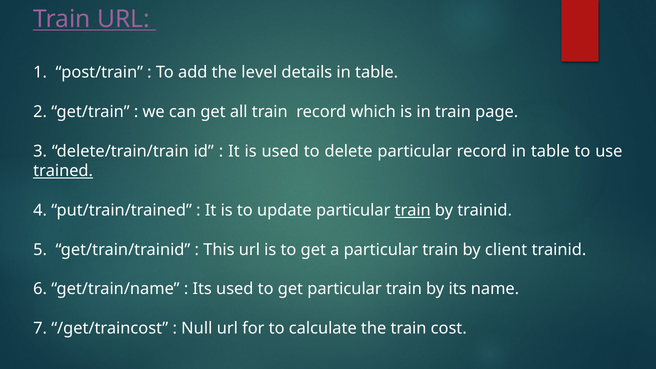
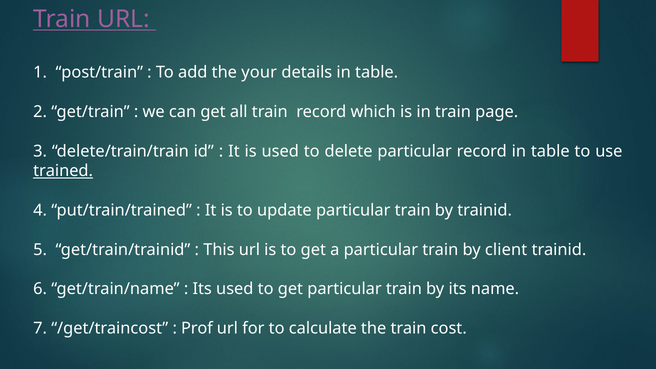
level: level -> your
train at (413, 210) underline: present -> none
Null: Null -> Prof
